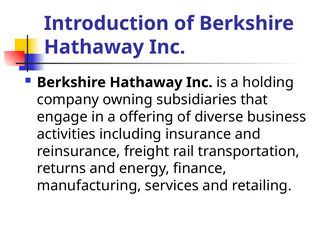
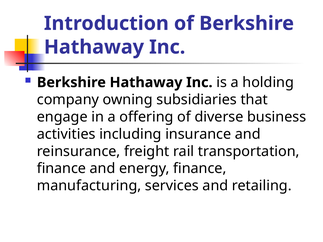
returns at (61, 169): returns -> finance
